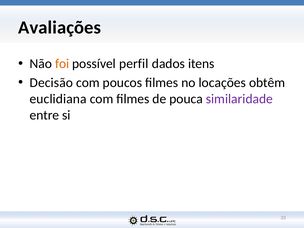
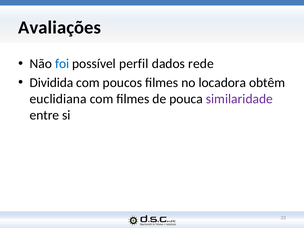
foi colour: orange -> blue
itens: itens -> rede
Decisão: Decisão -> Dividida
locações: locações -> locadora
